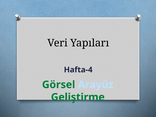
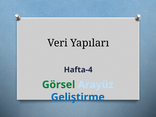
Geliştirme colour: green -> blue
